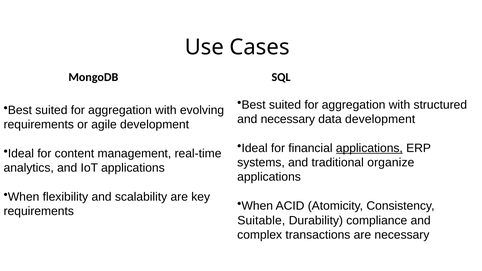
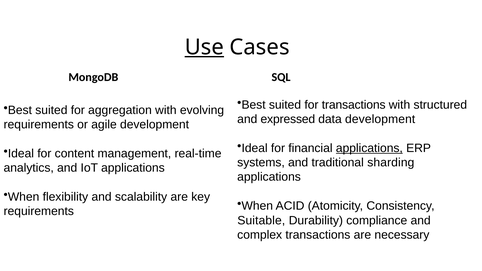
Use underline: none -> present
aggregation at (354, 105): aggregation -> transactions
and necessary: necessary -> expressed
organize: organize -> sharding
